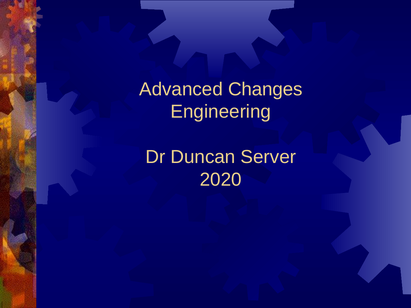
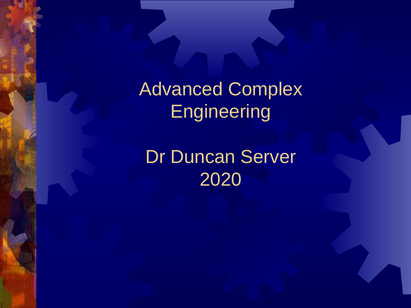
Changes: Changes -> Complex
